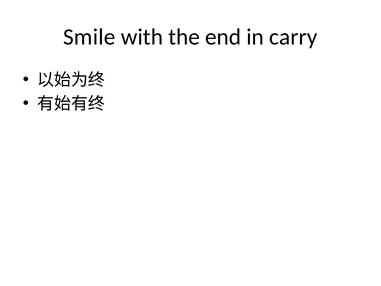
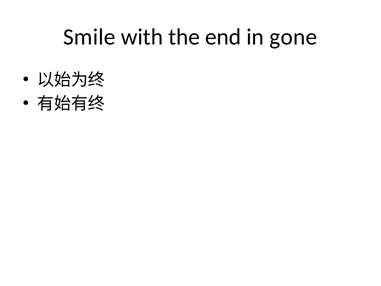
carry: carry -> gone
